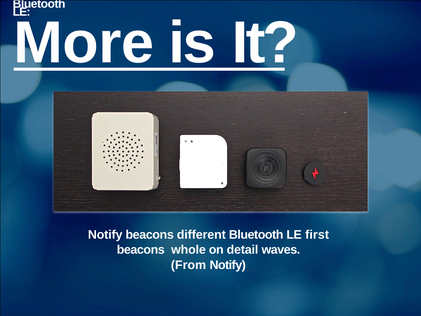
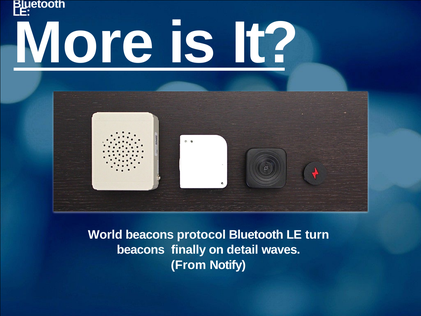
Notify at (105, 235): Notify -> World
different: different -> protocol
first: first -> turn
whole: whole -> finally
